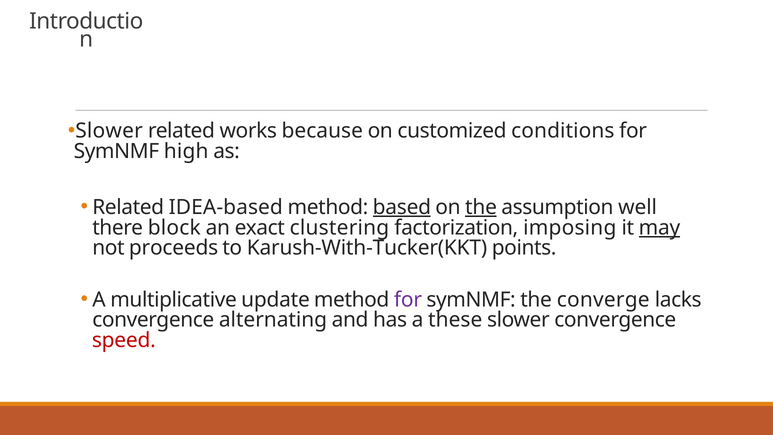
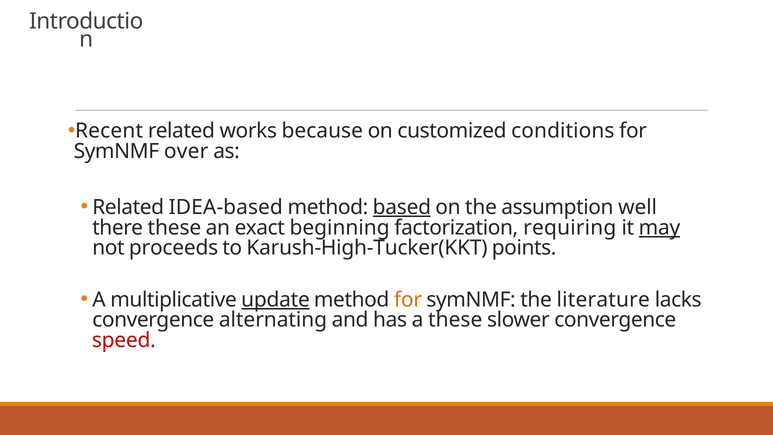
Slower at (109, 131): Slower -> Recent
high: high -> over
the at (481, 207) underline: present -> none
there block: block -> these
clustering: clustering -> beginning
imposing: imposing -> requiring
Karush-With-Tucker(KKT: Karush-With-Tucker(KKT -> Karush-High-Tucker(KKT
update underline: none -> present
for at (408, 299) colour: purple -> orange
converge: converge -> literature
